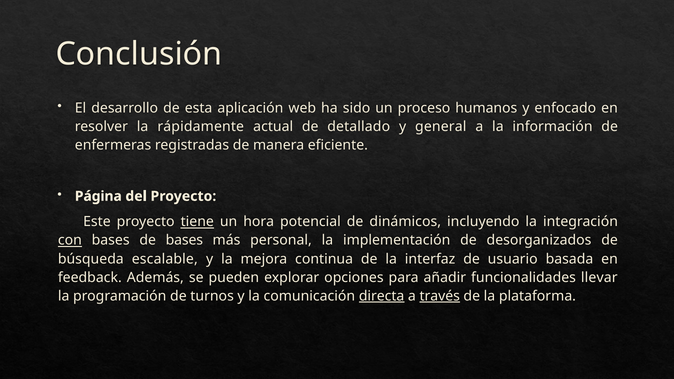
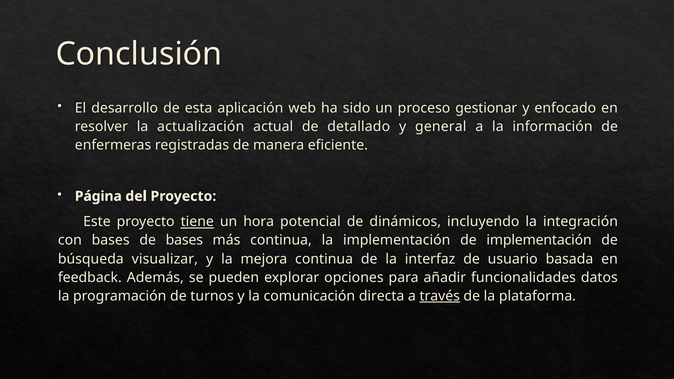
humanos: humanos -> gestionar
rápidamente: rápidamente -> actualización
con underline: present -> none
más personal: personal -> continua
de desorganizados: desorganizados -> implementación
escalable: escalable -> visualizar
llevar: llevar -> datos
directa underline: present -> none
